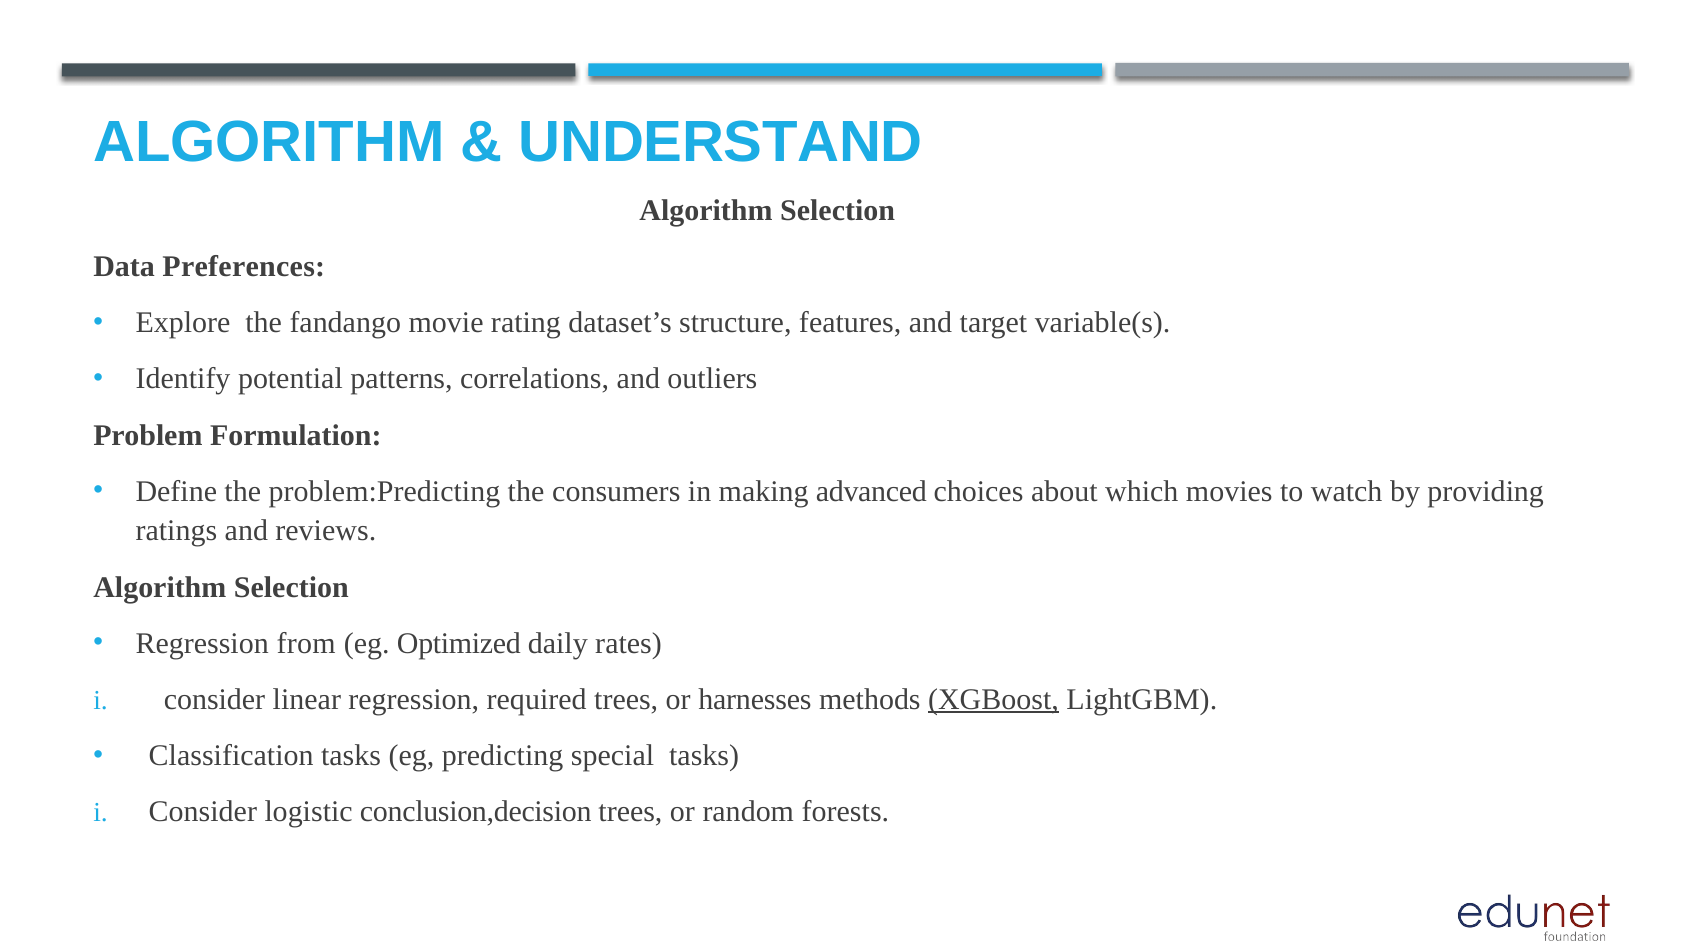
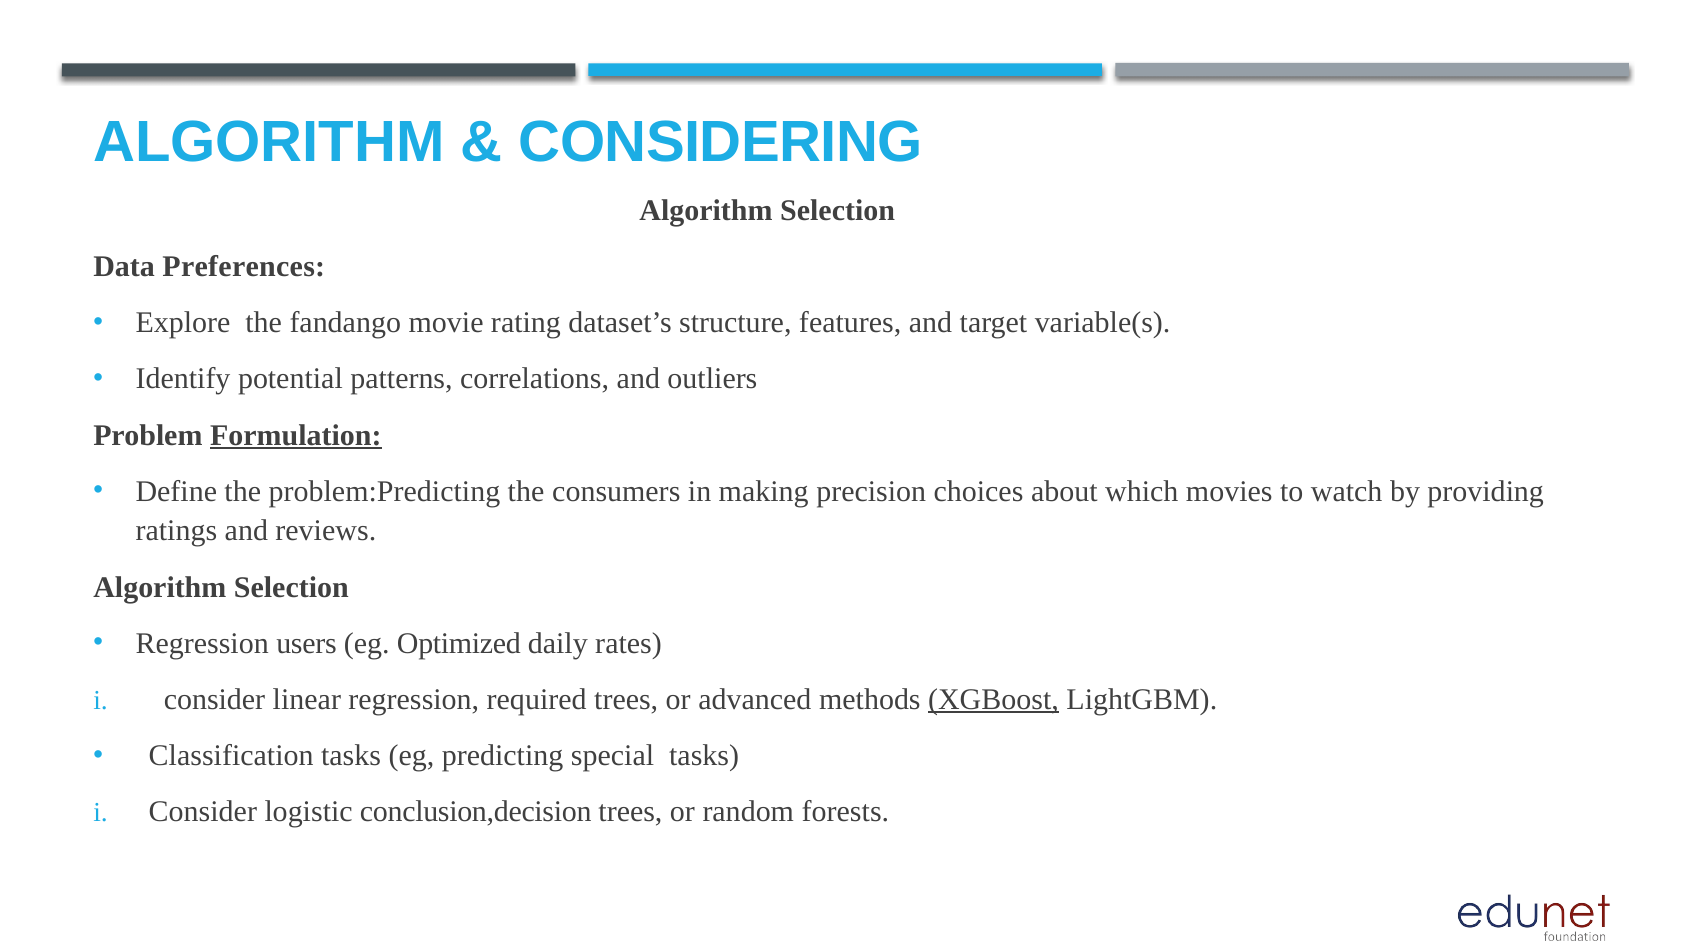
UNDERSTAND: UNDERSTAND -> CONSIDERING
Formulation underline: none -> present
advanced: advanced -> precision
from: from -> users
harnesses: harnesses -> advanced
